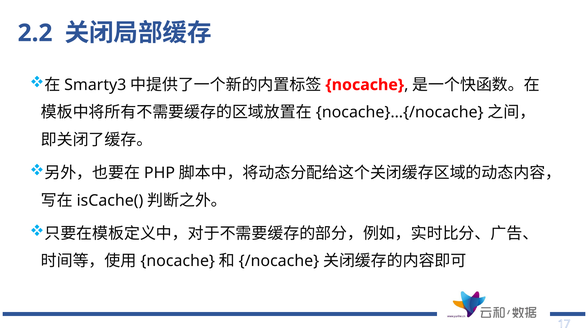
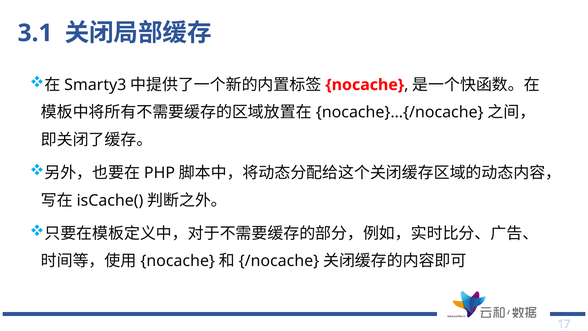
2.2: 2.2 -> 3.1
